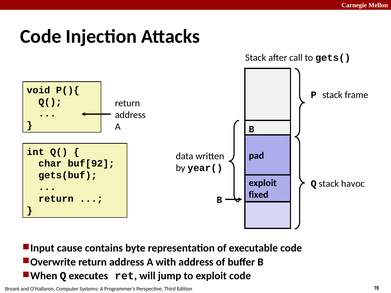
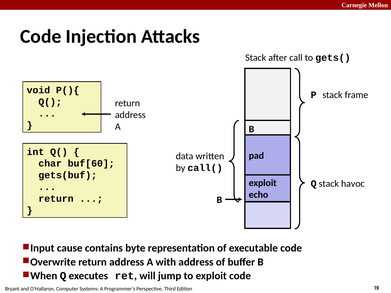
buf[92: buf[92 -> buf[60
year(: year( -> call(
fixed: fixed -> echo
